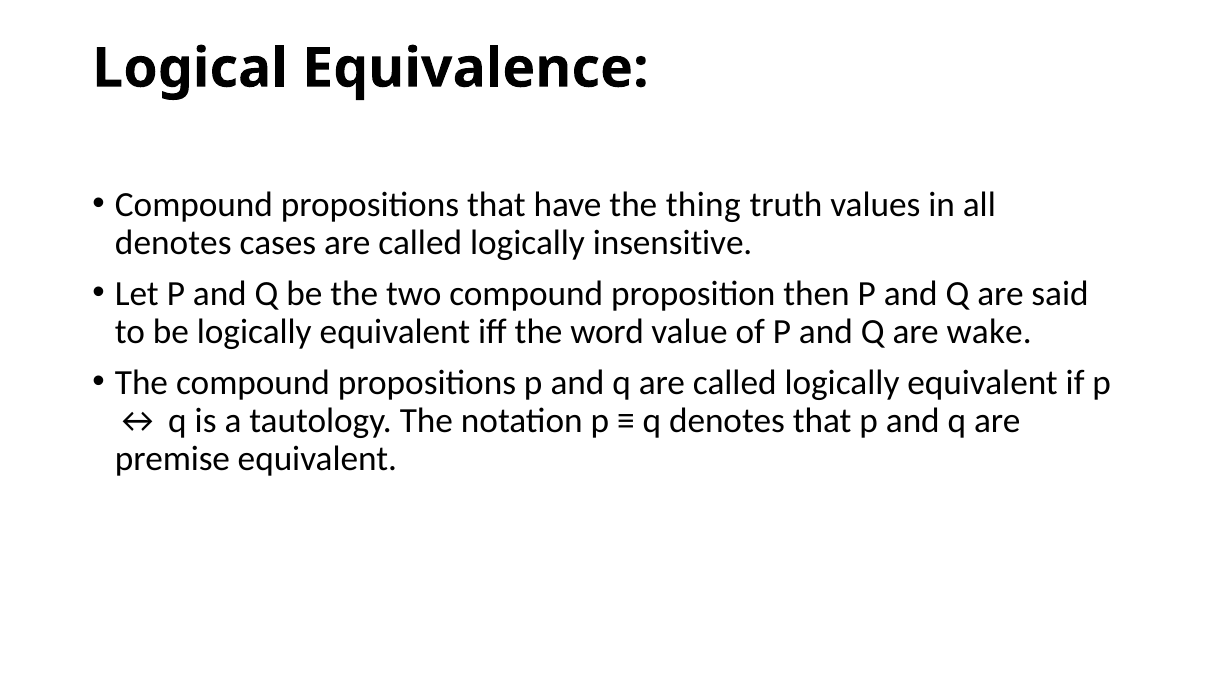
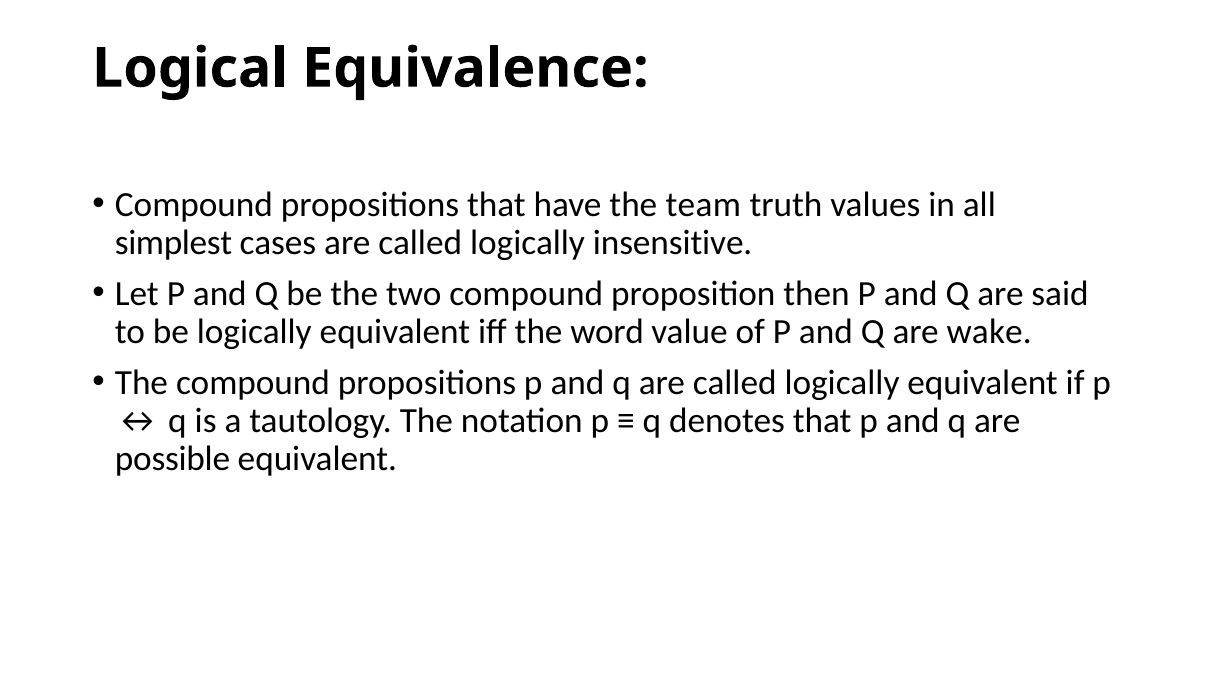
thing: thing -> team
denotes at (173, 243): denotes -> simplest
premise: premise -> possible
